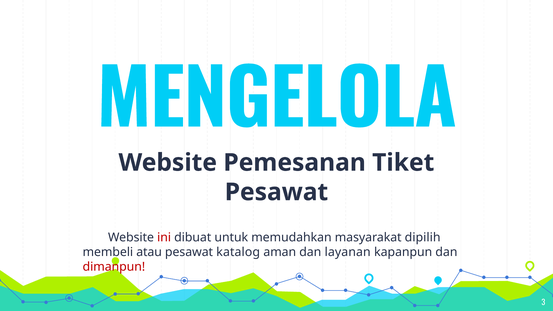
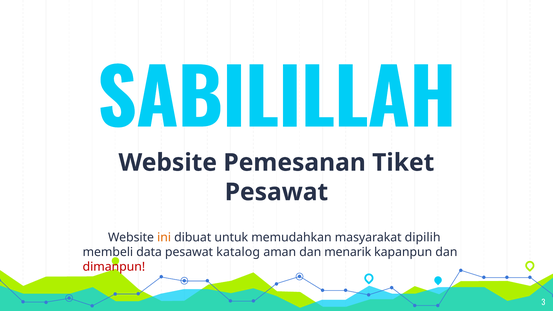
MENGELOLA: MENGELOLA -> SABILILLAH
ini colour: red -> orange
atau: atau -> data
layanan: layanan -> menarik
